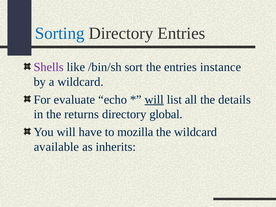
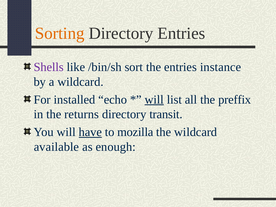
Sorting colour: blue -> orange
evaluate: evaluate -> installed
details: details -> preffix
global: global -> transit
have underline: none -> present
inherits: inherits -> enough
